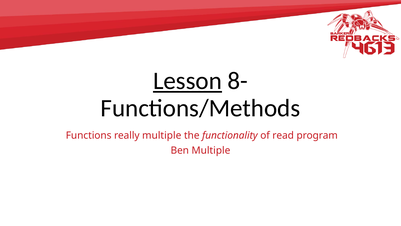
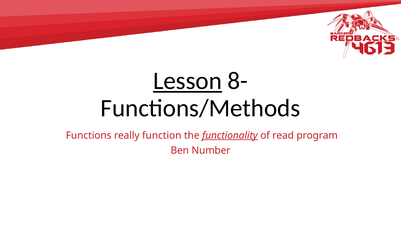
really multiple: multiple -> function
functionality underline: none -> present
Ben Multiple: Multiple -> Number
